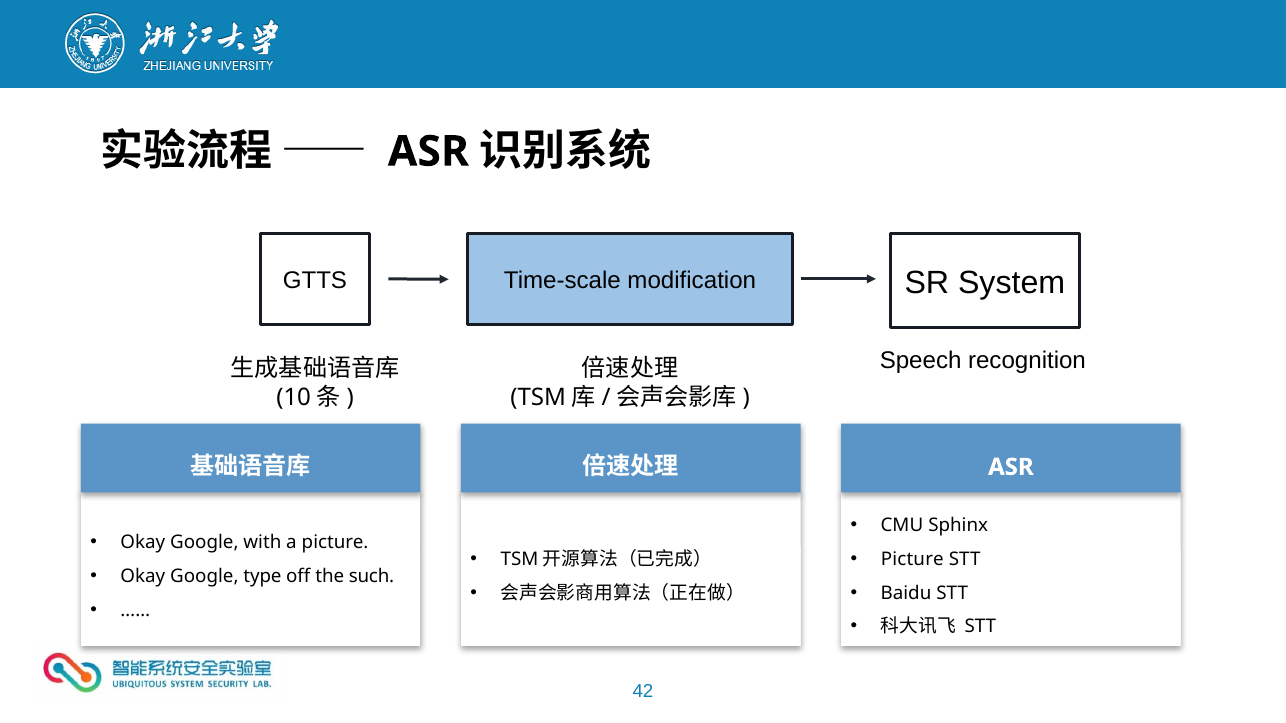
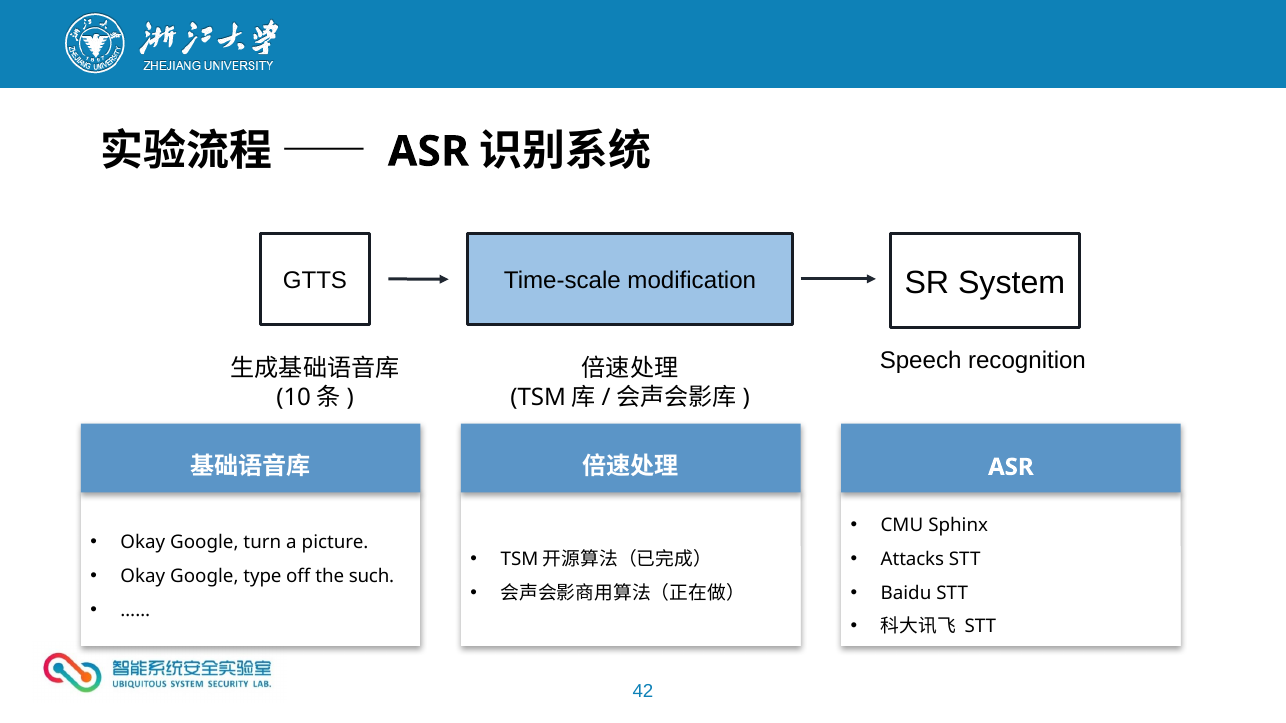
with: with -> turn
Picture at (912, 560): Picture -> Attacks
